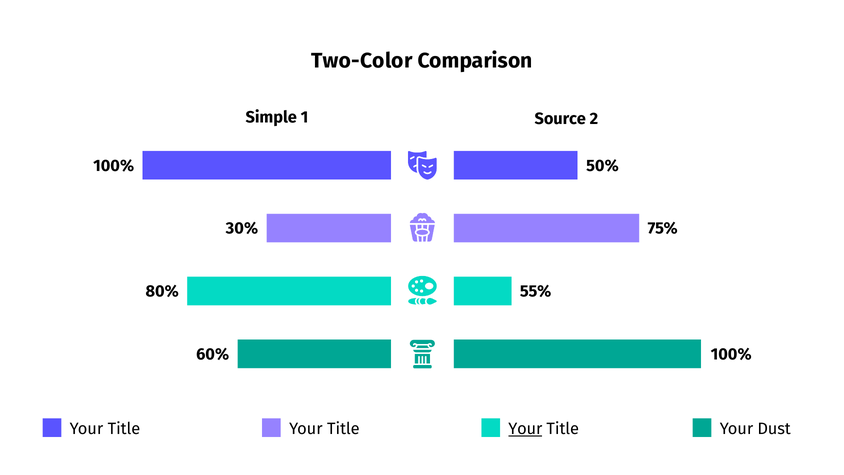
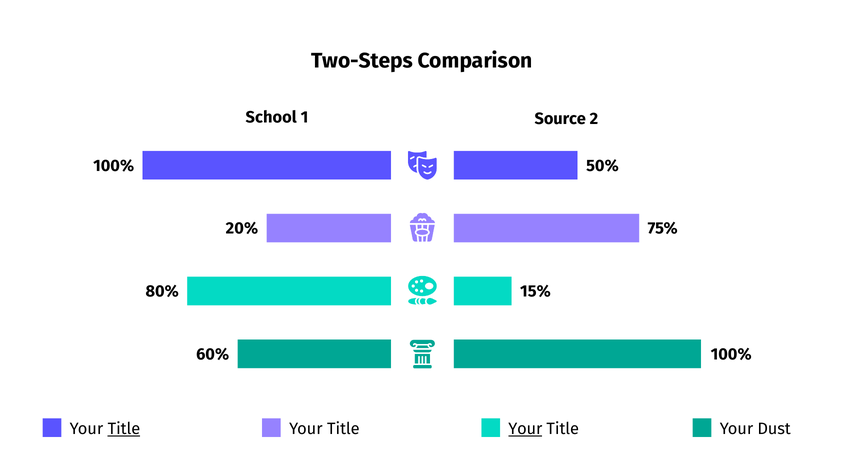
Two-Color: Two-Color -> Two-Steps
Simple: Simple -> School
30%: 30% -> 20%
55%: 55% -> 15%
Title at (124, 429) underline: none -> present
